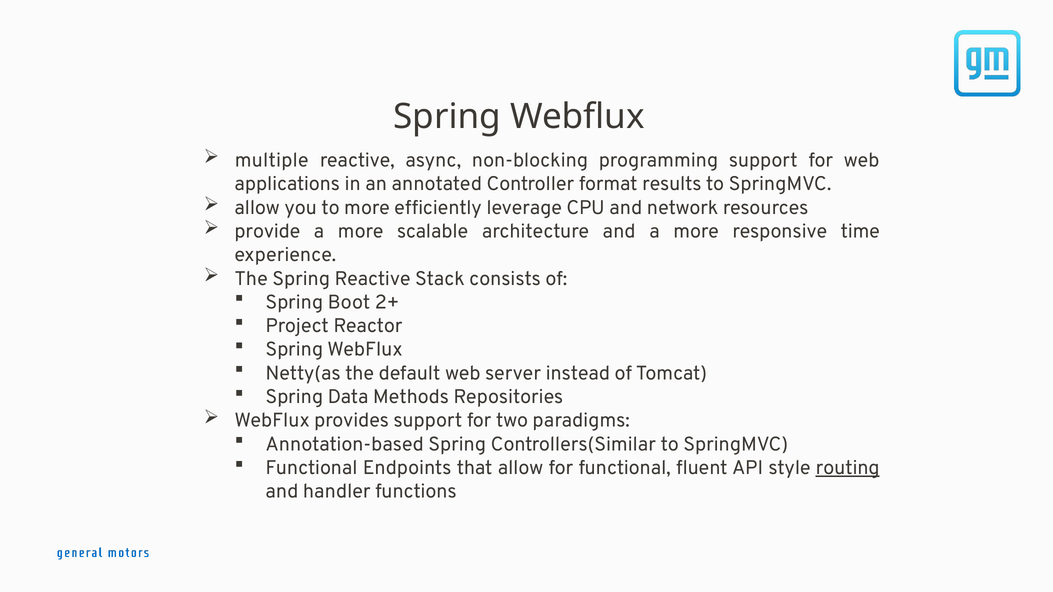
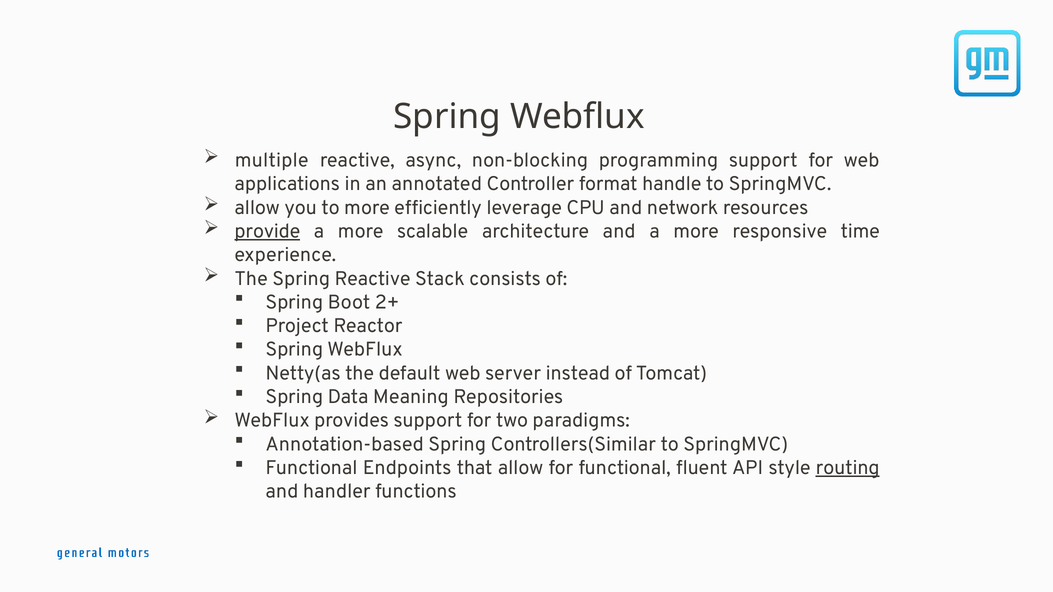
results: results -> handle
provide underline: none -> present
Methods: Methods -> Meaning
